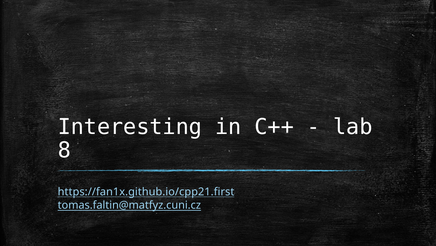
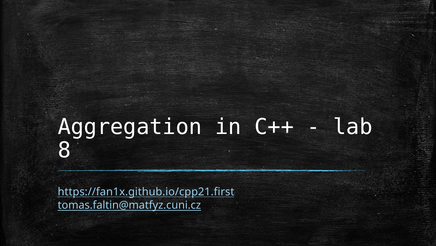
Interesting: Interesting -> Aggregation
